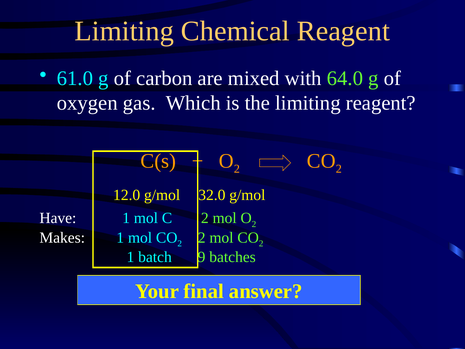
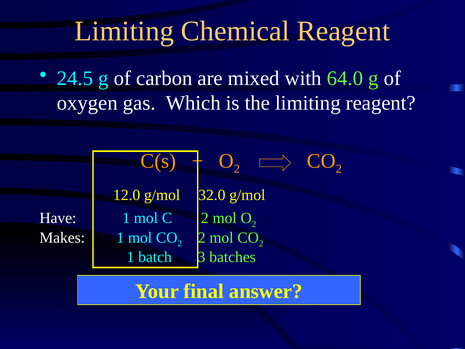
61.0: 61.0 -> 24.5
9: 9 -> 3
